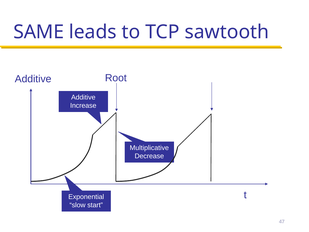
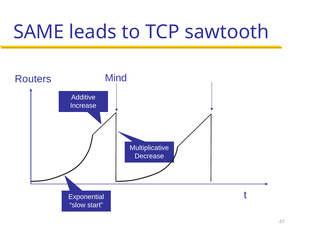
Root: Root -> Mind
Additive at (33, 79): Additive -> Routers
